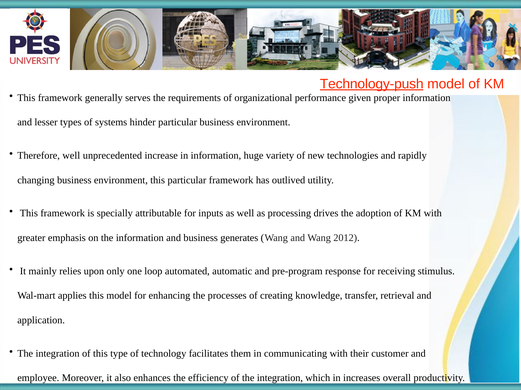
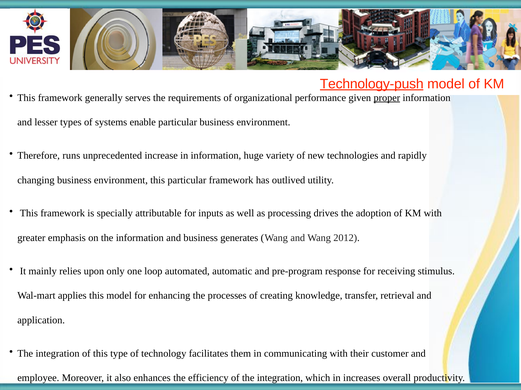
proper underline: none -> present
hinder: hinder -> enable
Therefore well: well -> runs
